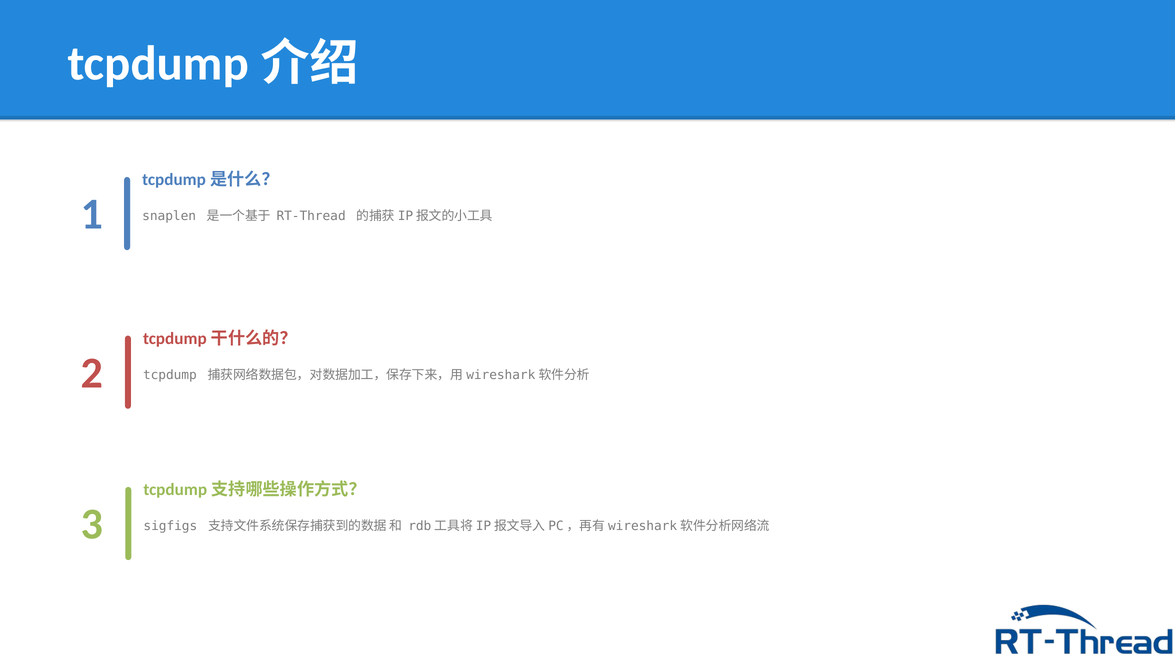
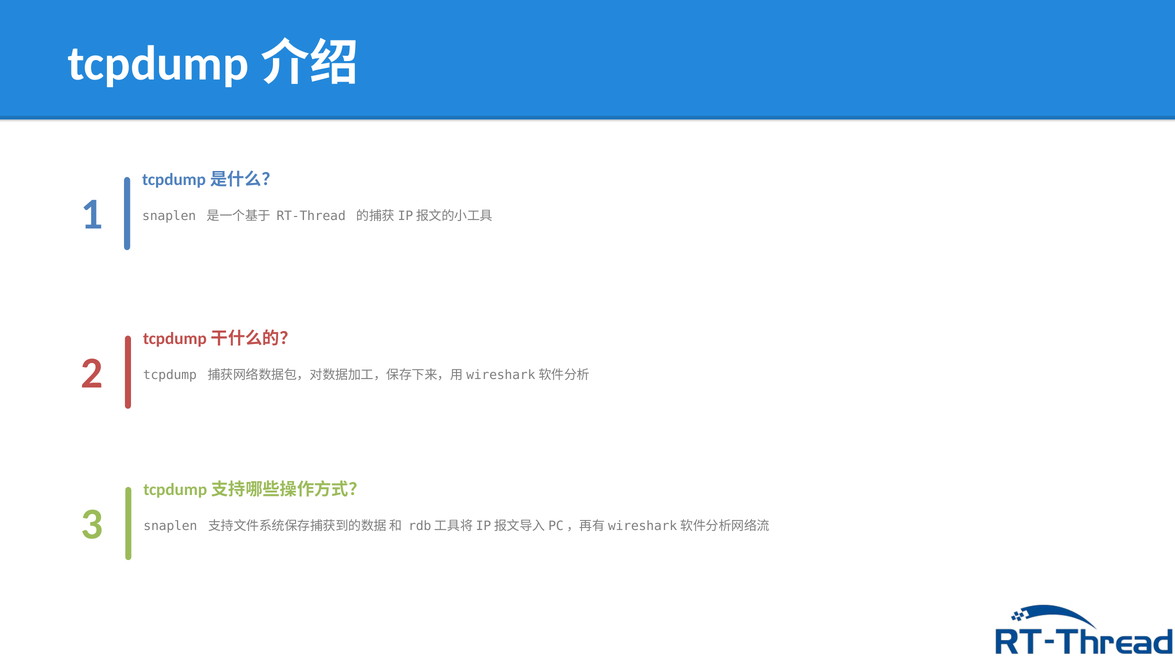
sigfigs at (170, 526): sigfigs -> snaplen
